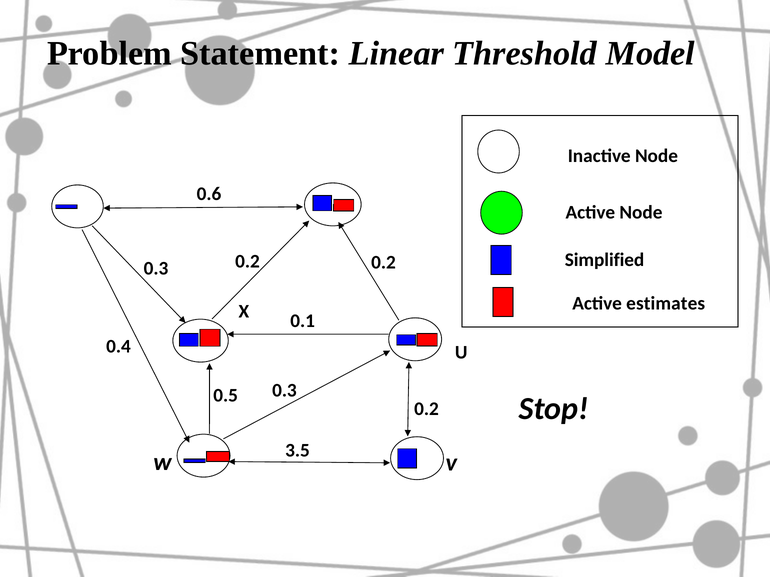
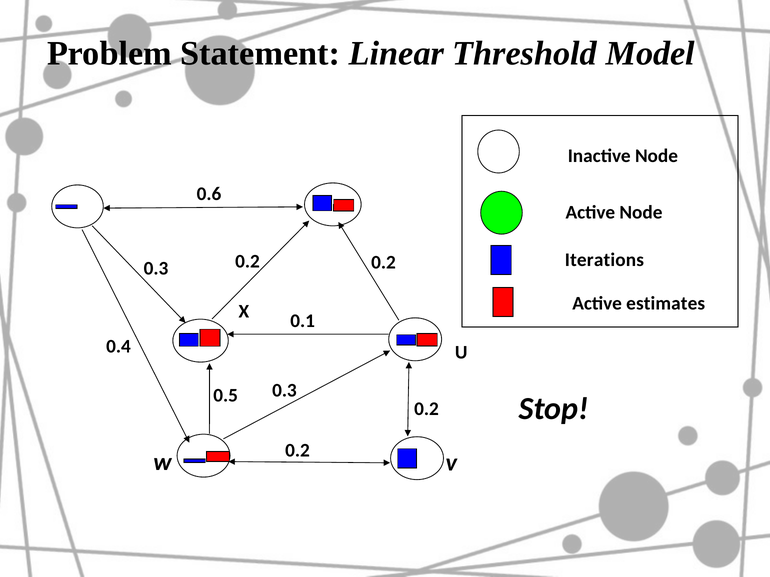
Simplified: Simplified -> Iterations
w 3.5: 3.5 -> 0.2
